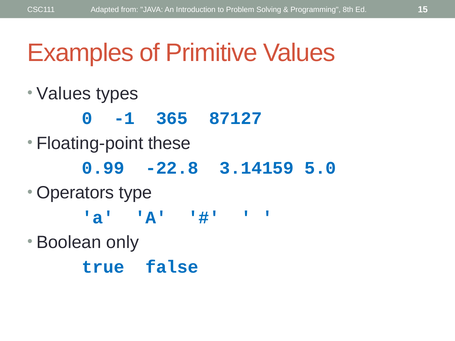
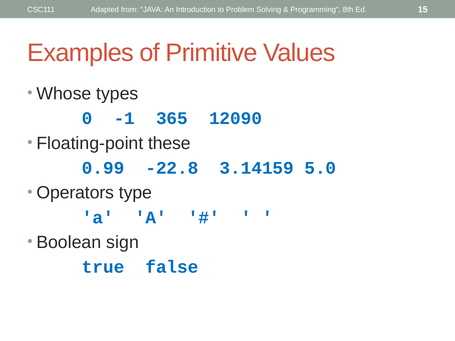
Values at (64, 94): Values -> Whose
87127: 87127 -> 12090
only: only -> sign
